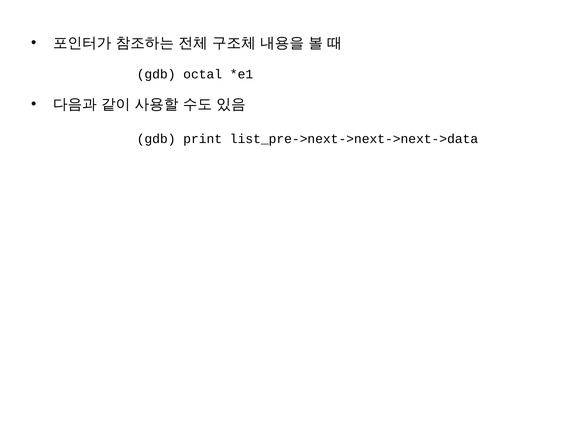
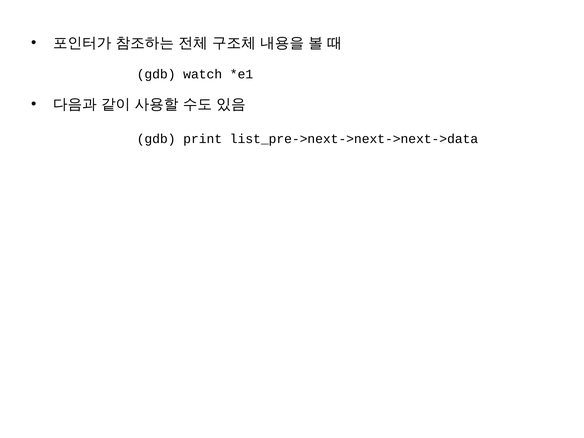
octal: octal -> watch
